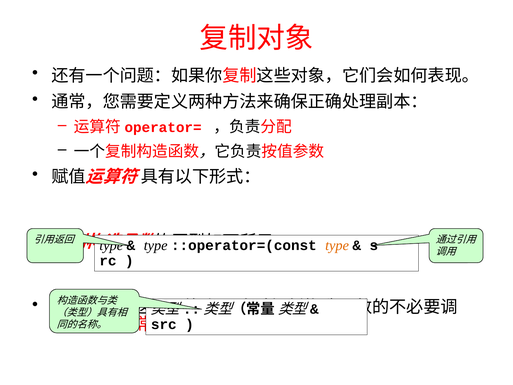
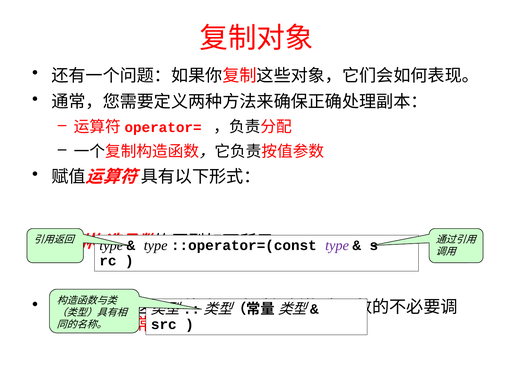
type at (337, 245) colour: orange -> purple
